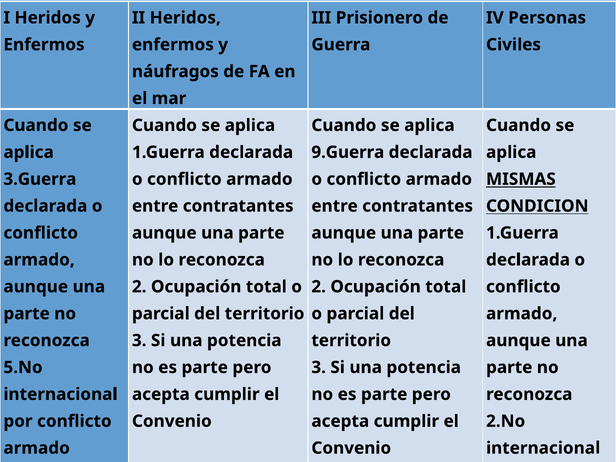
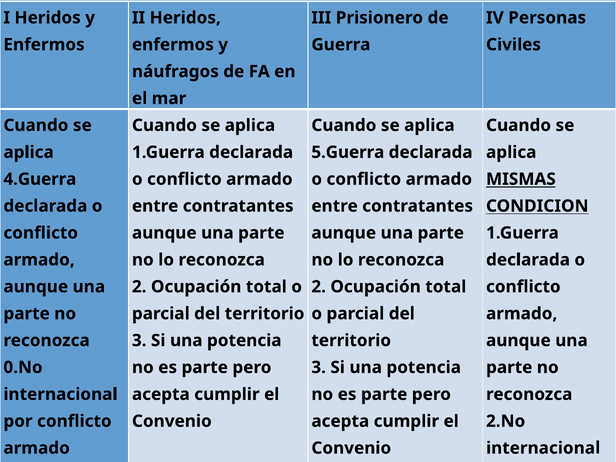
9.Guerra: 9.Guerra -> 5.Guerra
3.Guerra: 3.Guerra -> 4.Guerra
5.No: 5.No -> 0.No
